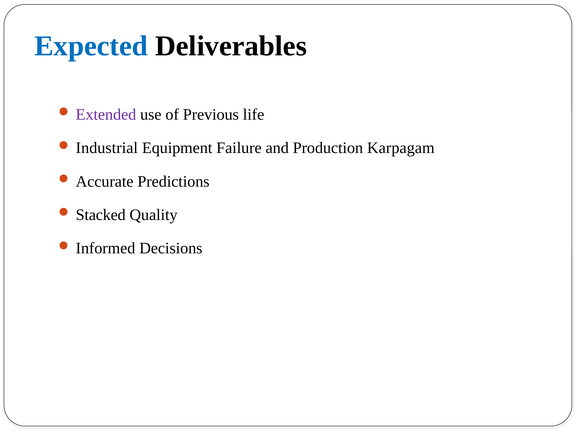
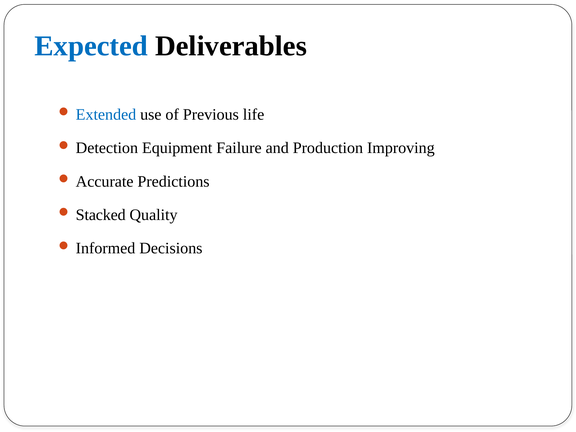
Extended colour: purple -> blue
Industrial: Industrial -> Detection
Karpagam: Karpagam -> Improving
